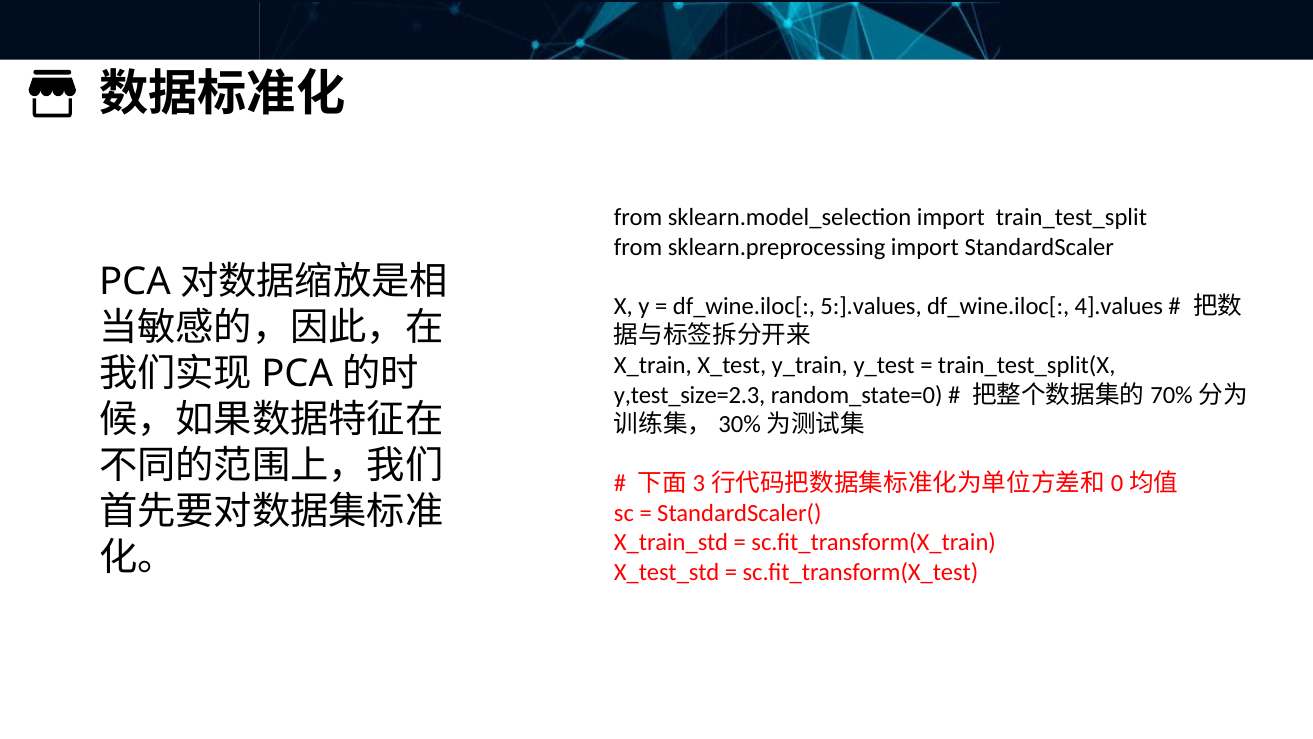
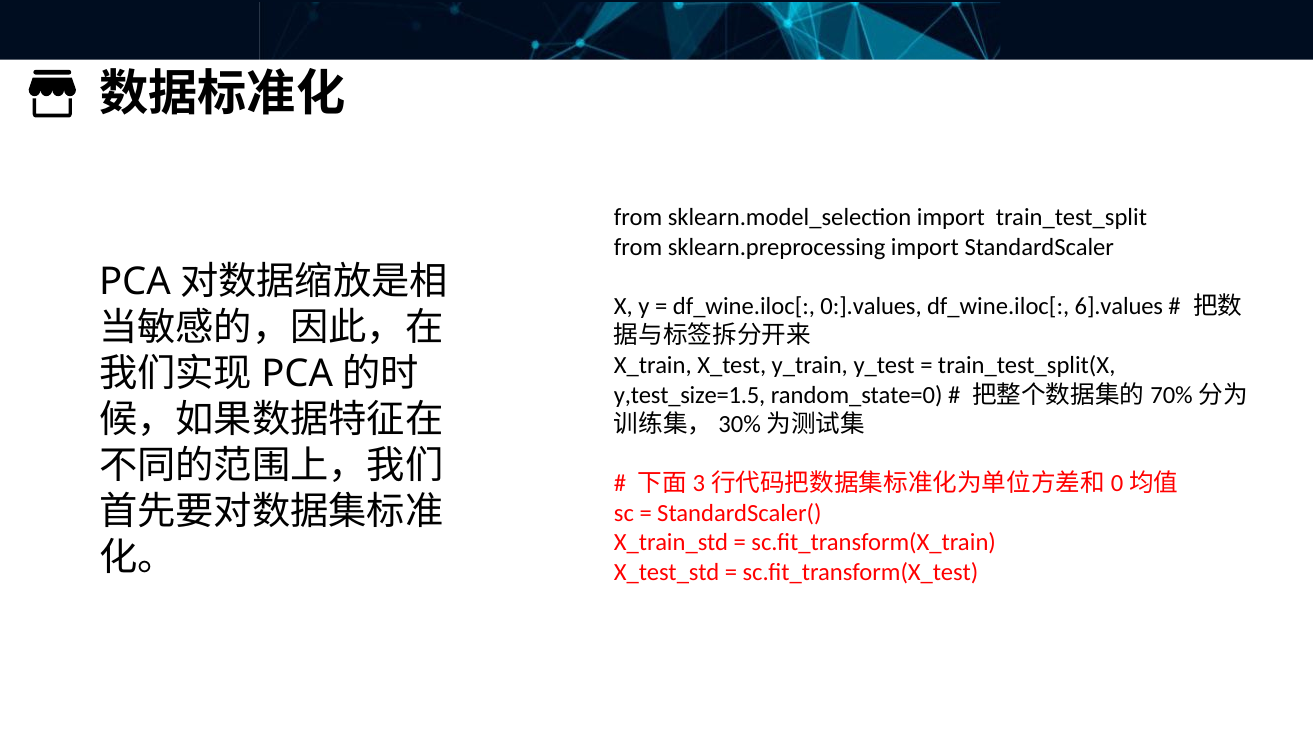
5:].values: 5:].values -> 0:].values
4].values: 4].values -> 6].values
y,test_size=2.3: y,test_size=2.3 -> y,test_size=1.5
